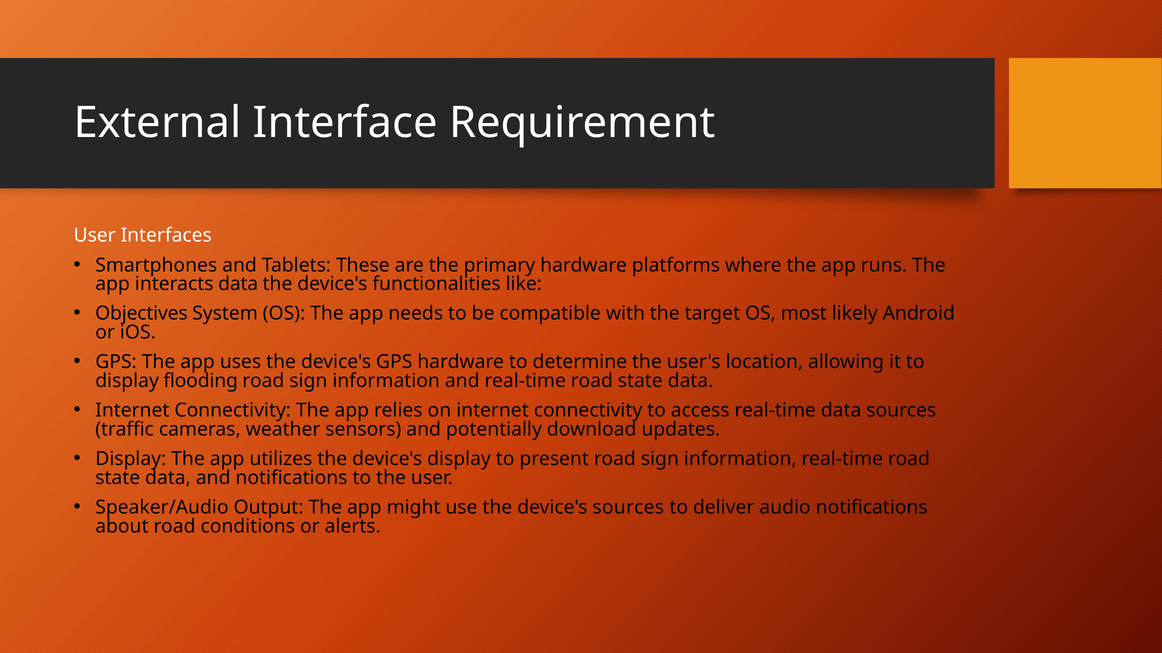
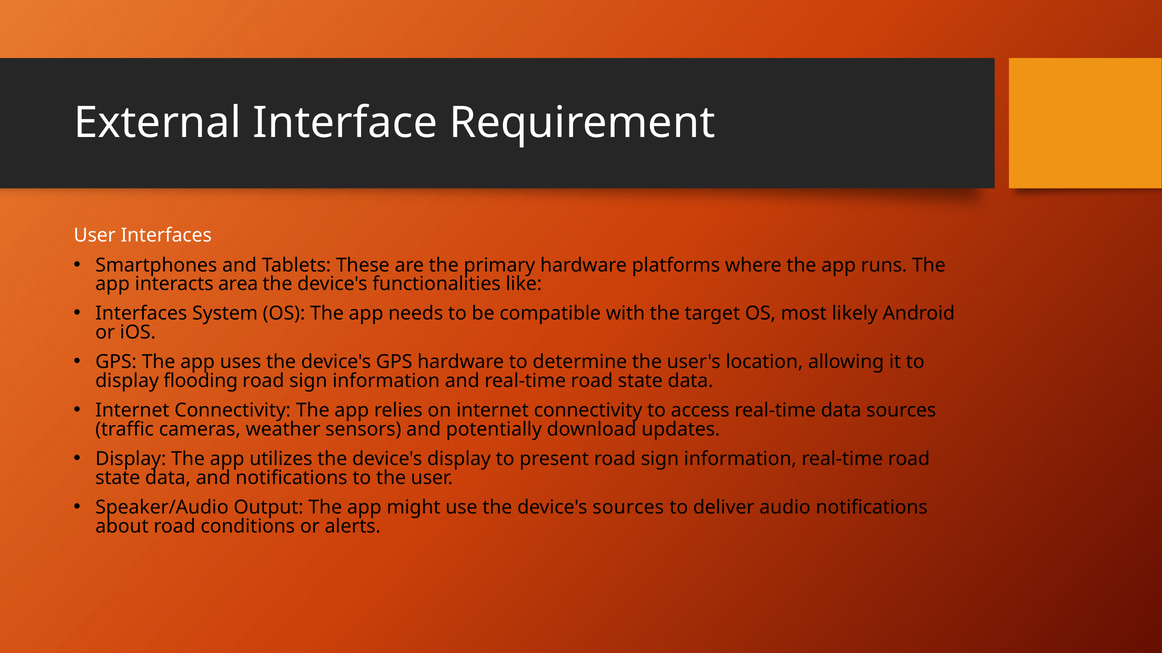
interacts data: data -> area
Objectives at (141, 314): Objectives -> Interfaces
